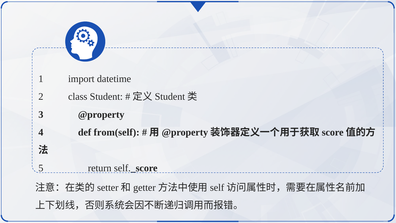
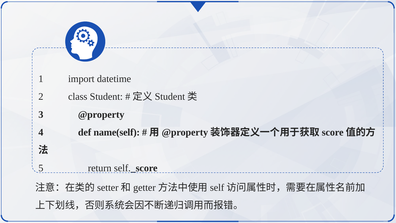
from(self: from(self -> name(self
